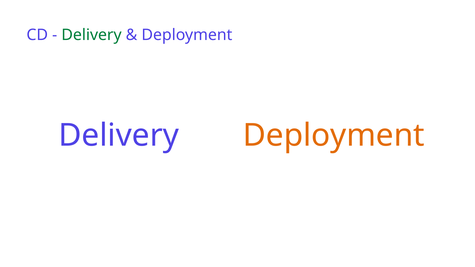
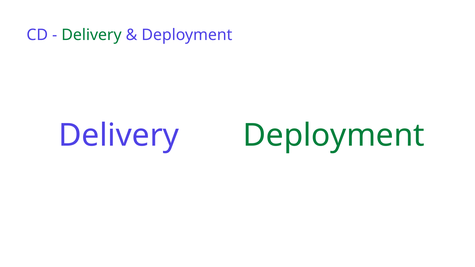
Deployment at (334, 136) colour: orange -> green
